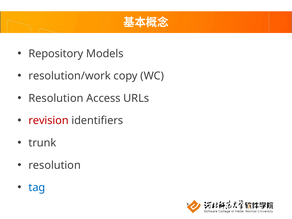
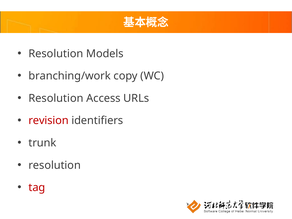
Repository at (56, 54): Repository -> Resolution
resolution/work: resolution/work -> branching/work
tag colour: blue -> red
